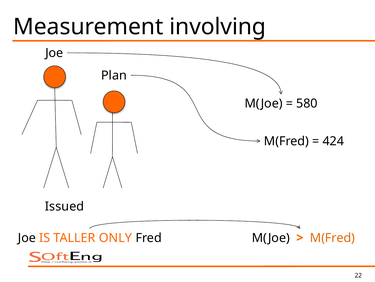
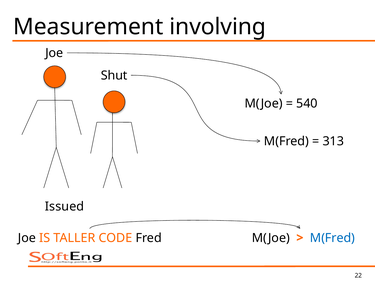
Plan: Plan -> Shut
580: 580 -> 540
424: 424 -> 313
ONLY: ONLY -> CODE
M(Fred at (332, 237) colour: orange -> blue
